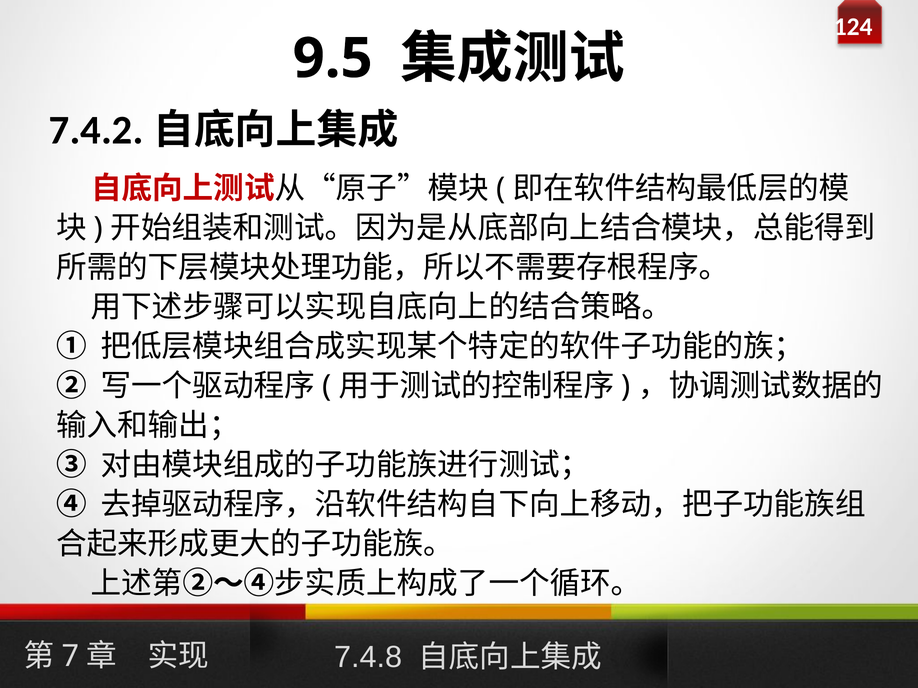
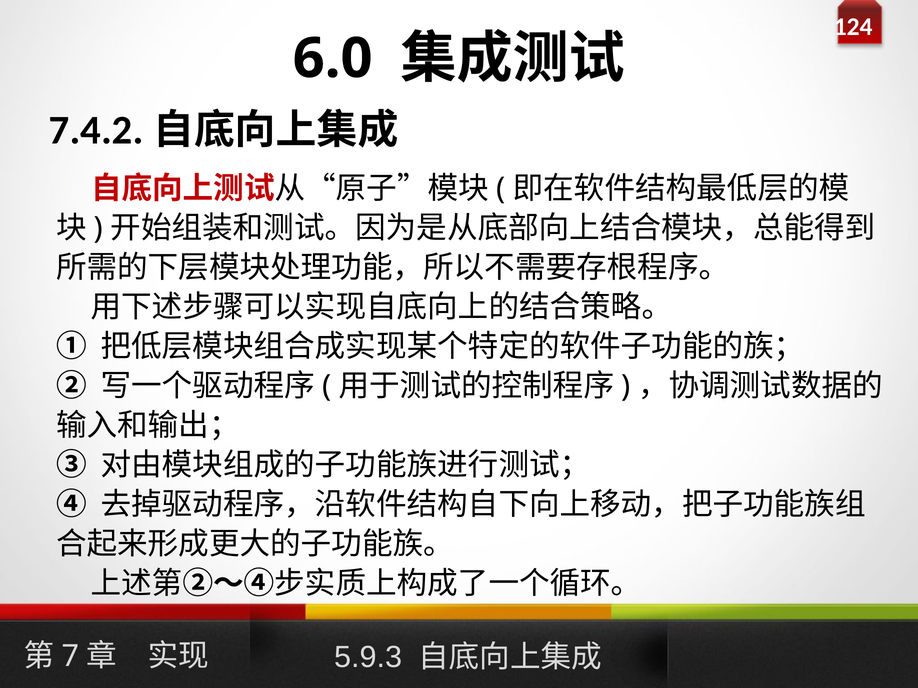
9.5: 9.5 -> 6.0
7.4.8: 7.4.8 -> 5.9.3
